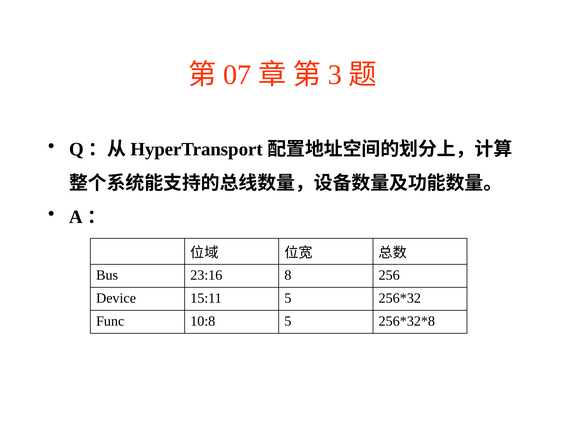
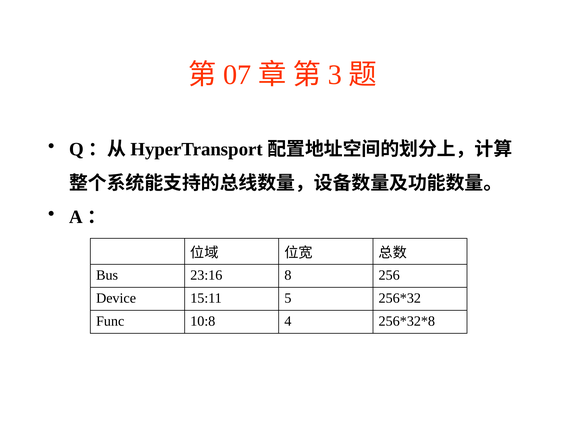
10:8 5: 5 -> 4
